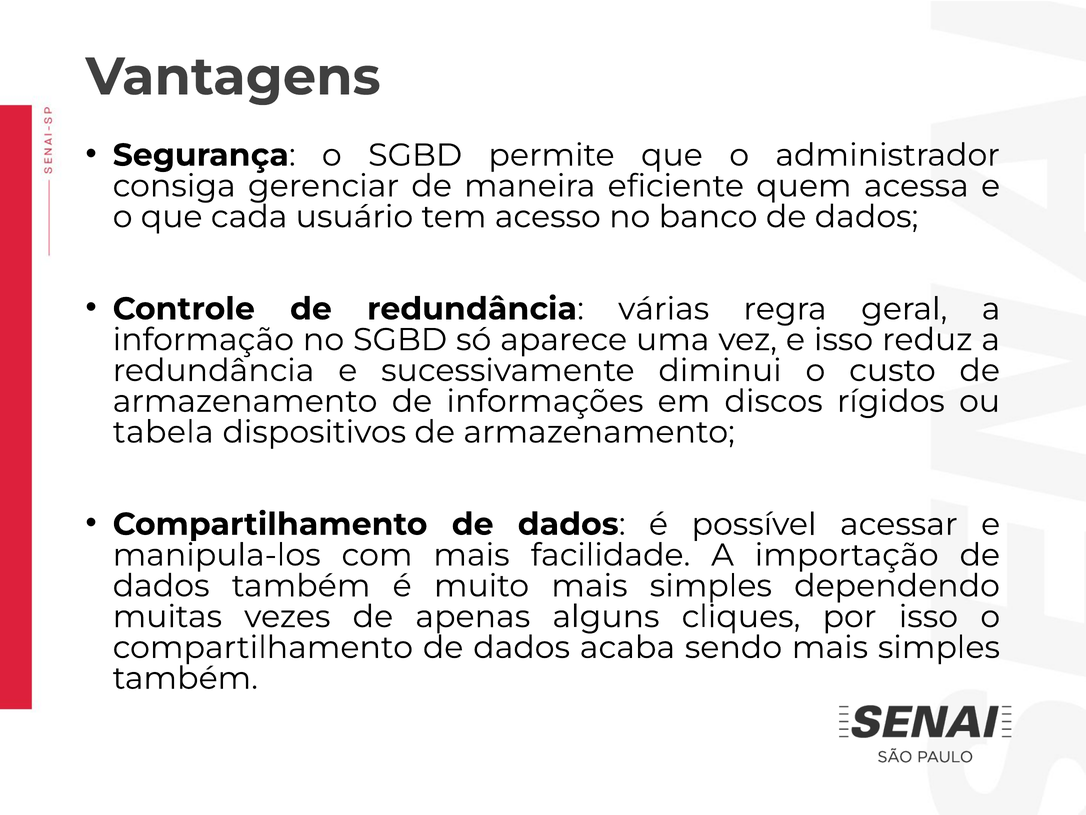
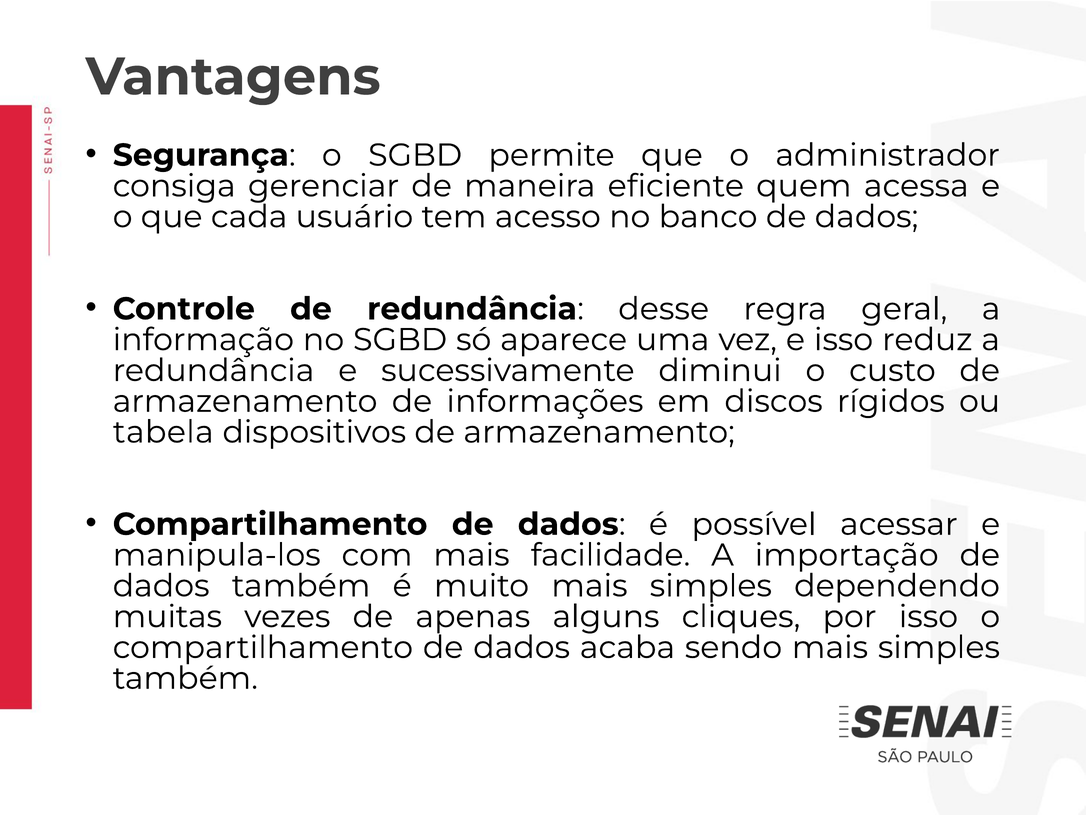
várias: várias -> desse
